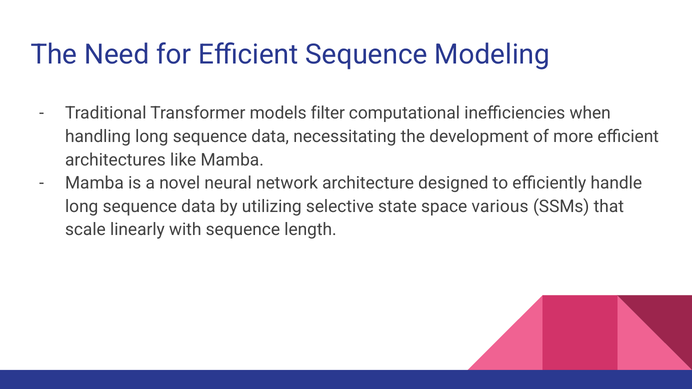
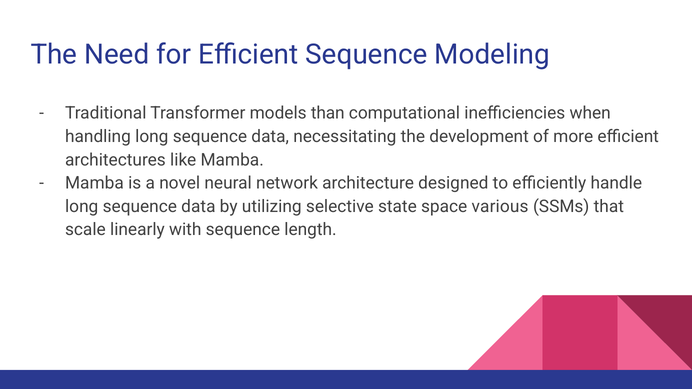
filter: filter -> than
